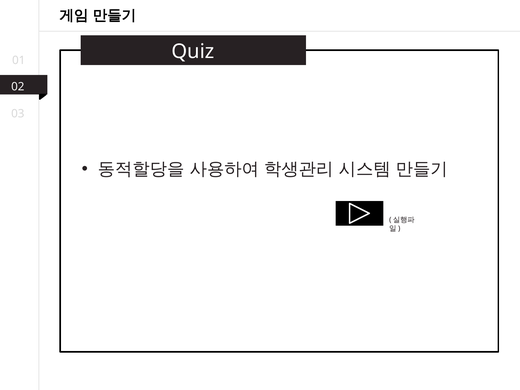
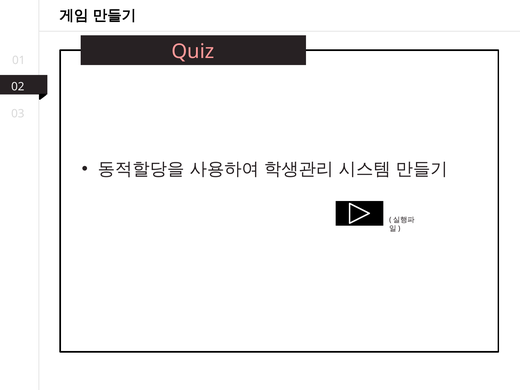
Quiz colour: white -> pink
